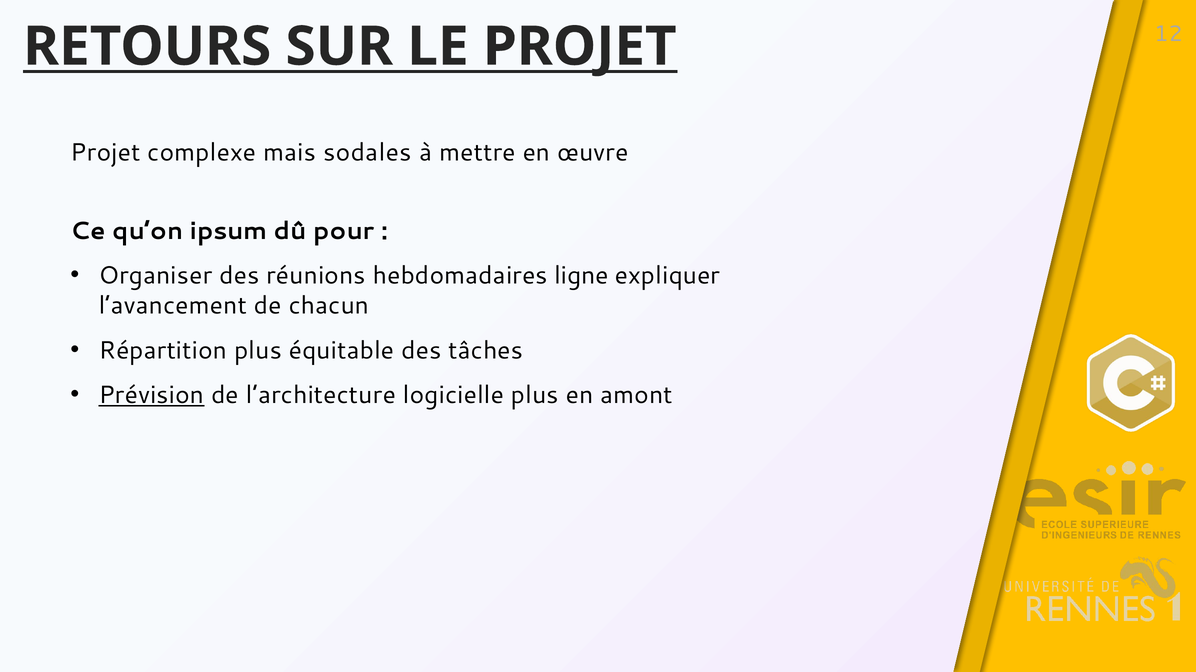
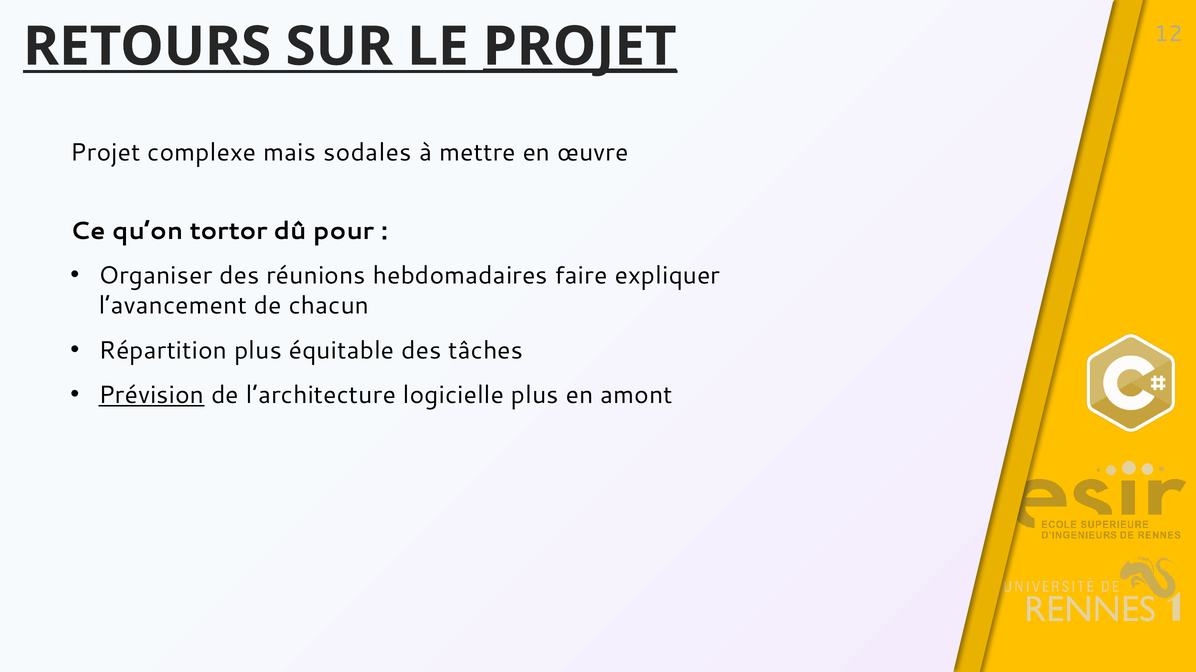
PROJET at (580, 47) underline: none -> present
ipsum: ipsum -> tortor
ligne: ligne -> faire
